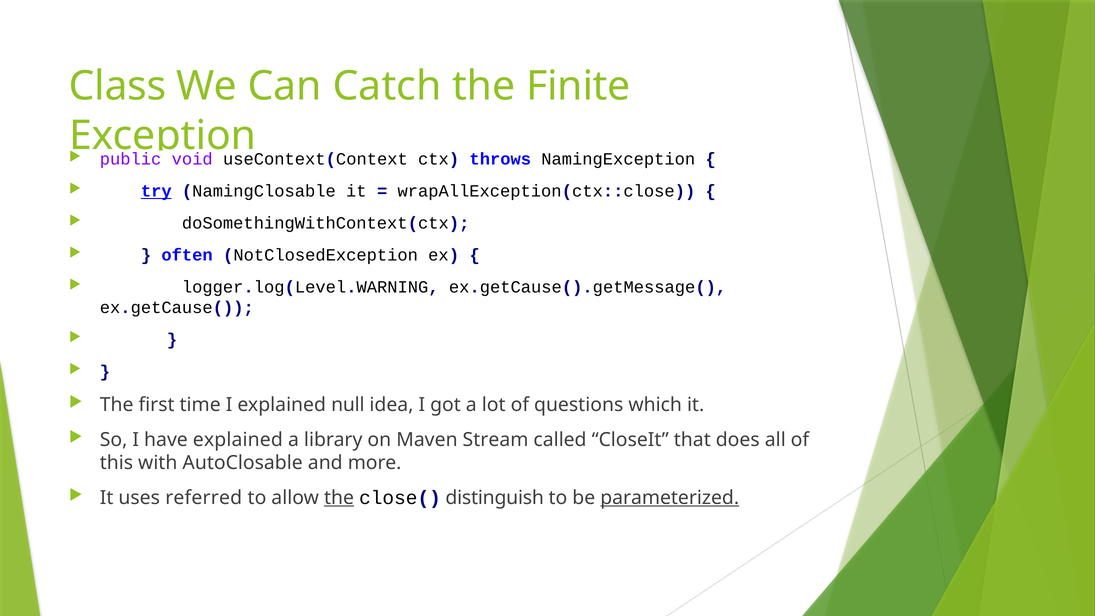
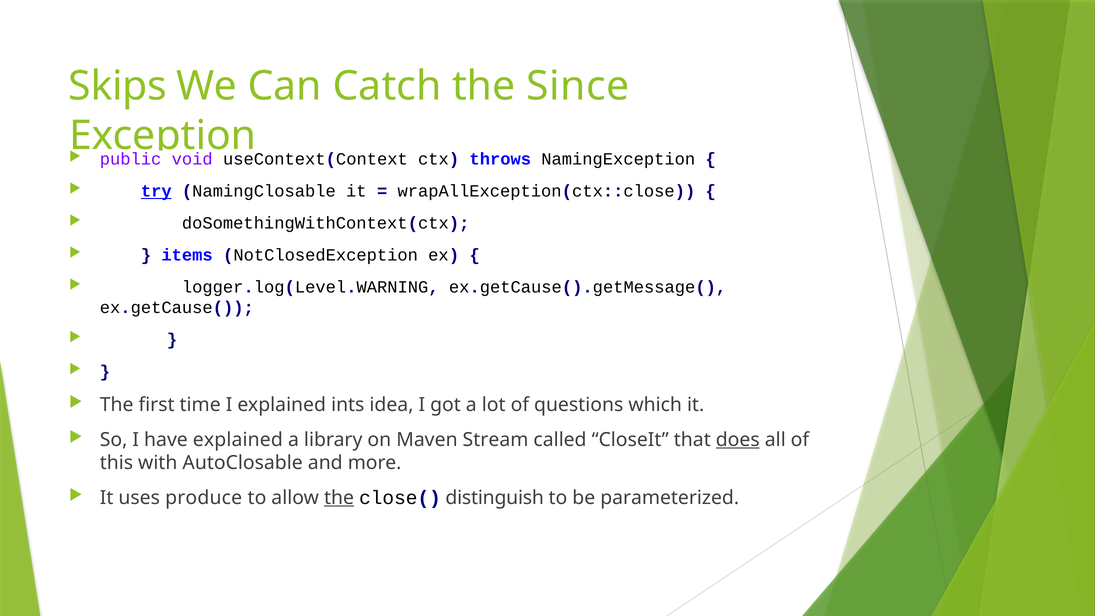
Class: Class -> Skips
Finite: Finite -> Since
often: often -> items
null: null -> ints
does underline: none -> present
referred: referred -> produce
parameterized underline: present -> none
